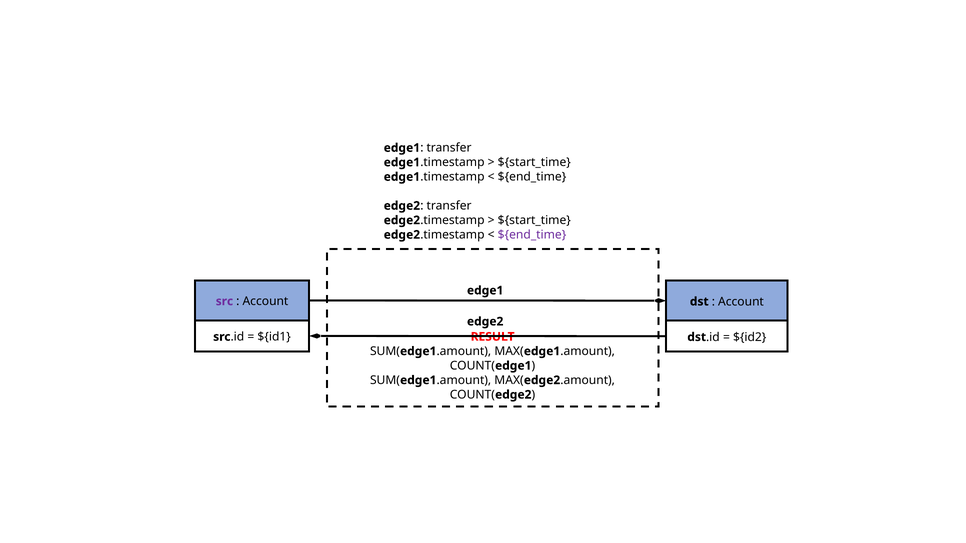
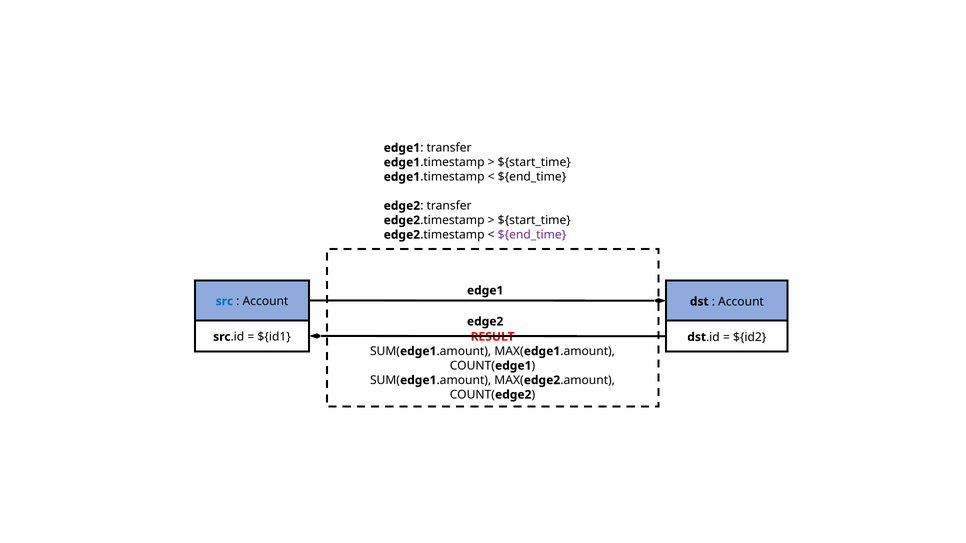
src colour: purple -> blue
